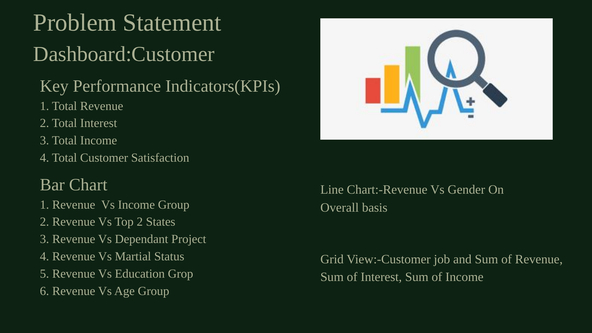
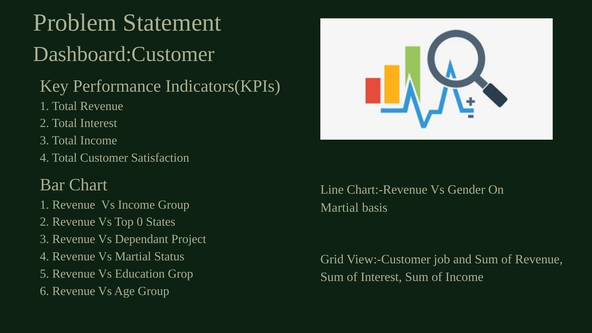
Overall at (340, 208): Overall -> Martial
Top 2: 2 -> 0
